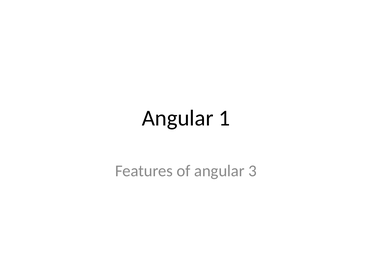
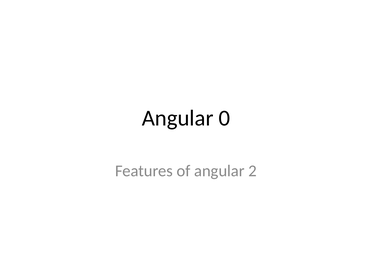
1: 1 -> 0
3: 3 -> 2
